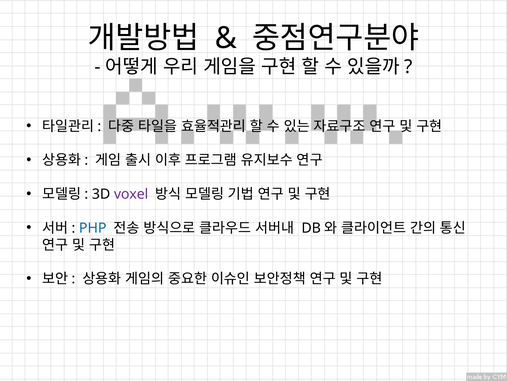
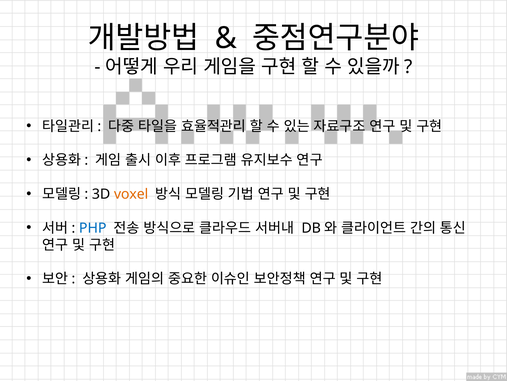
voxel colour: purple -> orange
